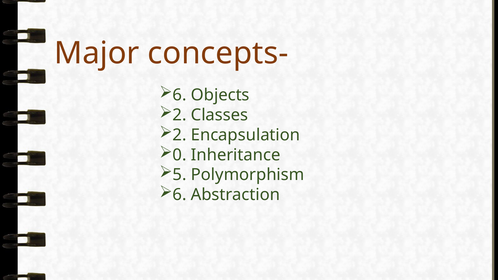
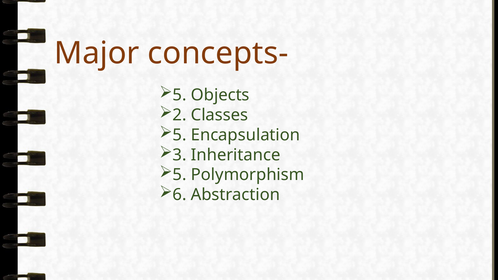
6 at (180, 95): 6 -> 5
2 at (180, 135): 2 -> 5
0: 0 -> 3
